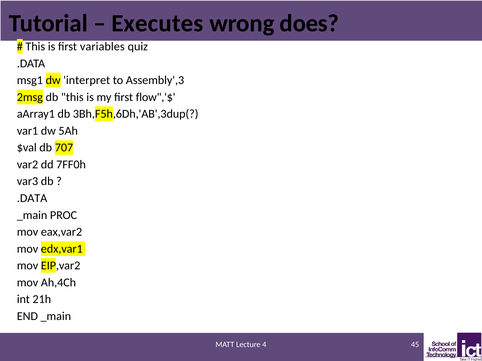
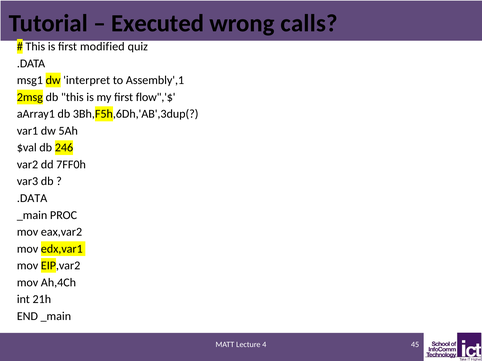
Executes: Executes -> Executed
does: does -> calls
variables: variables -> modified
Assembly',3: Assembly',3 -> Assembly',1
707: 707 -> 246
